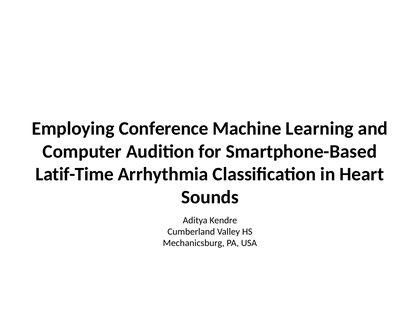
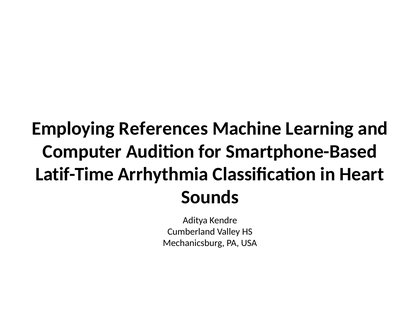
Conference: Conference -> References
